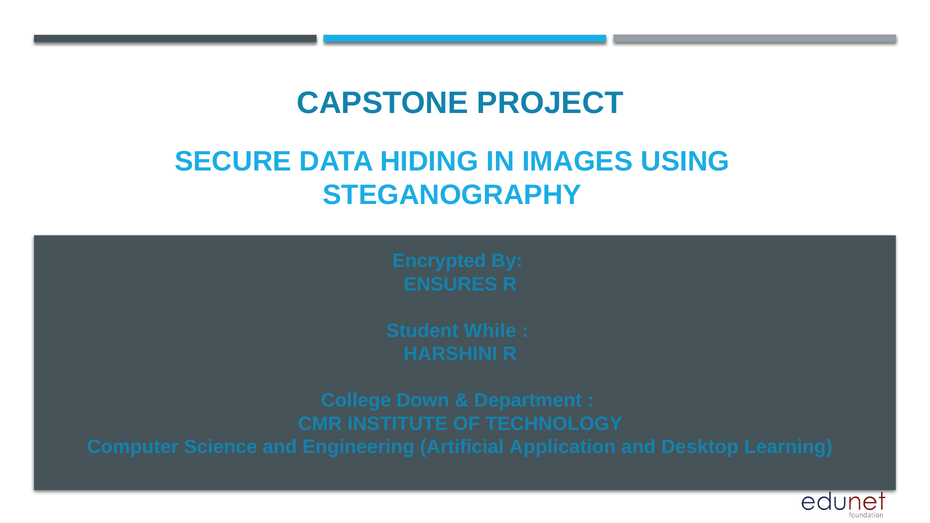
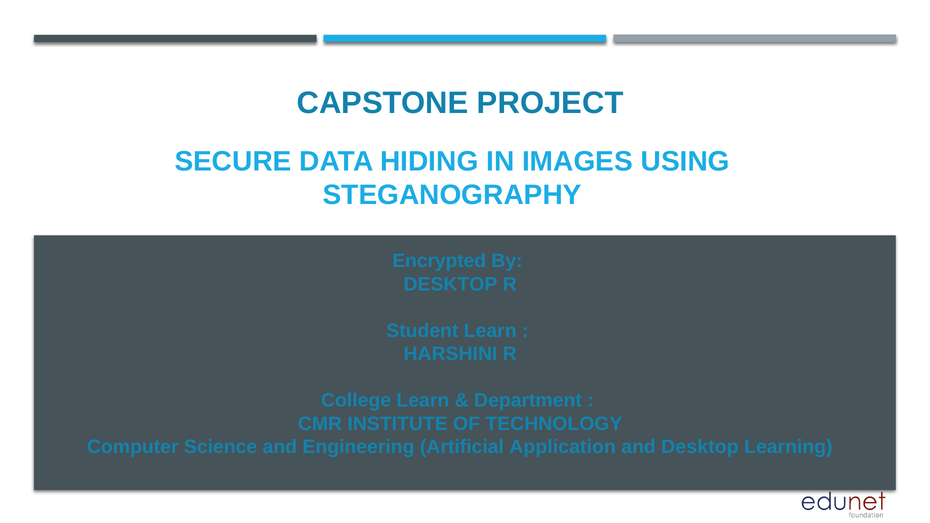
ENSURES at (450, 284): ENSURES -> DESKTOP
Student While: While -> Learn
College Down: Down -> Learn
